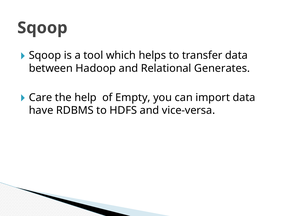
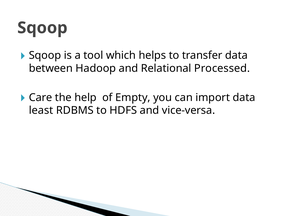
Generates: Generates -> Processed
have: have -> least
